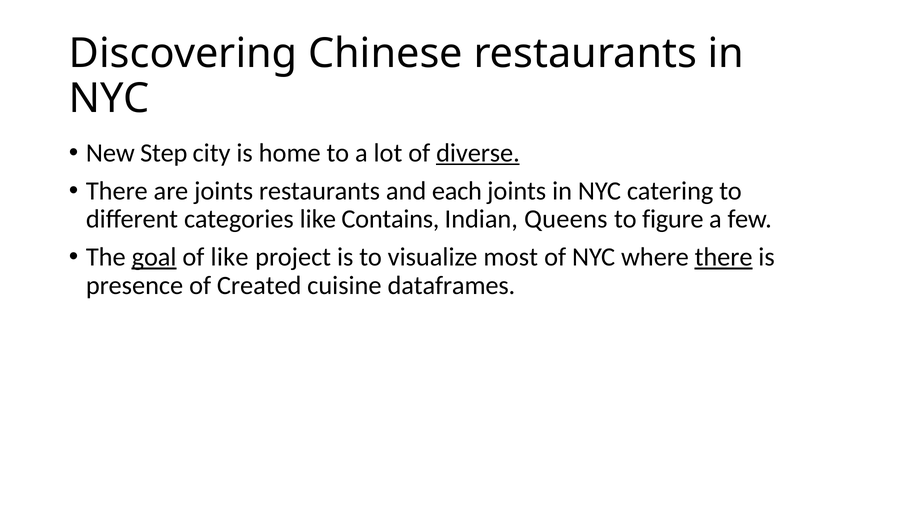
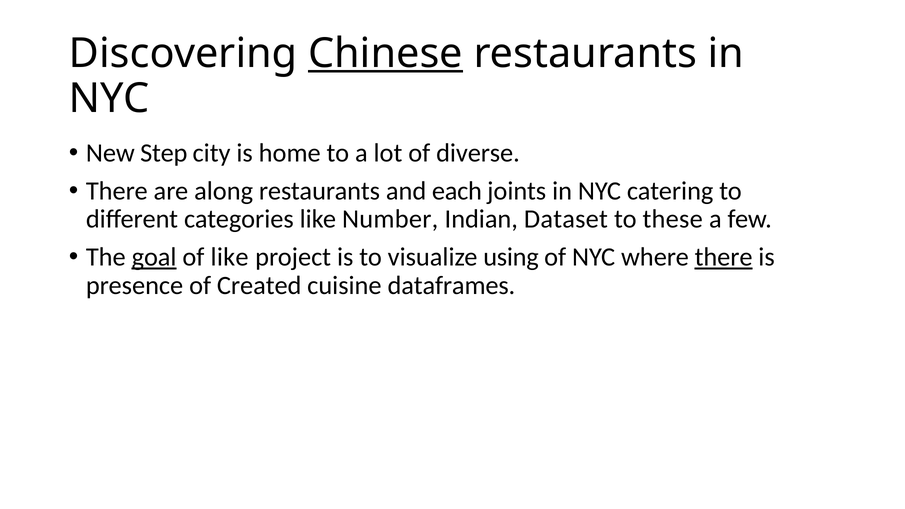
Chinese underline: none -> present
diverse underline: present -> none
are joints: joints -> along
Contains: Contains -> Number
Queens: Queens -> Dataset
figure: figure -> these
most: most -> using
